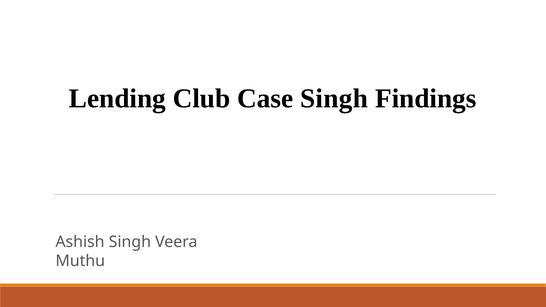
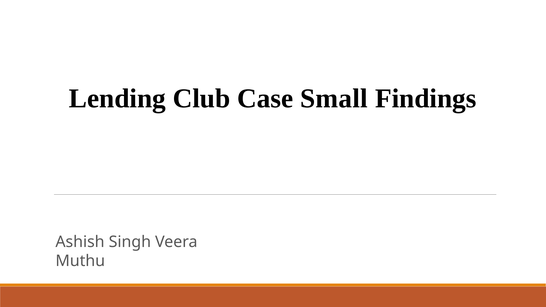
Case Singh: Singh -> Small
